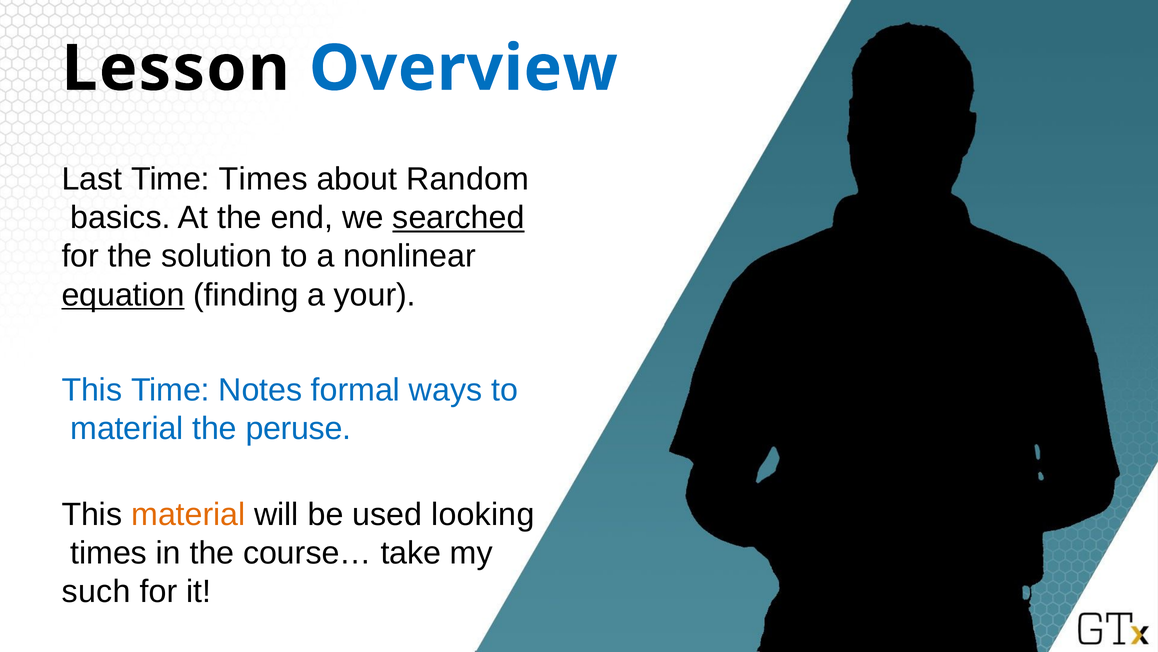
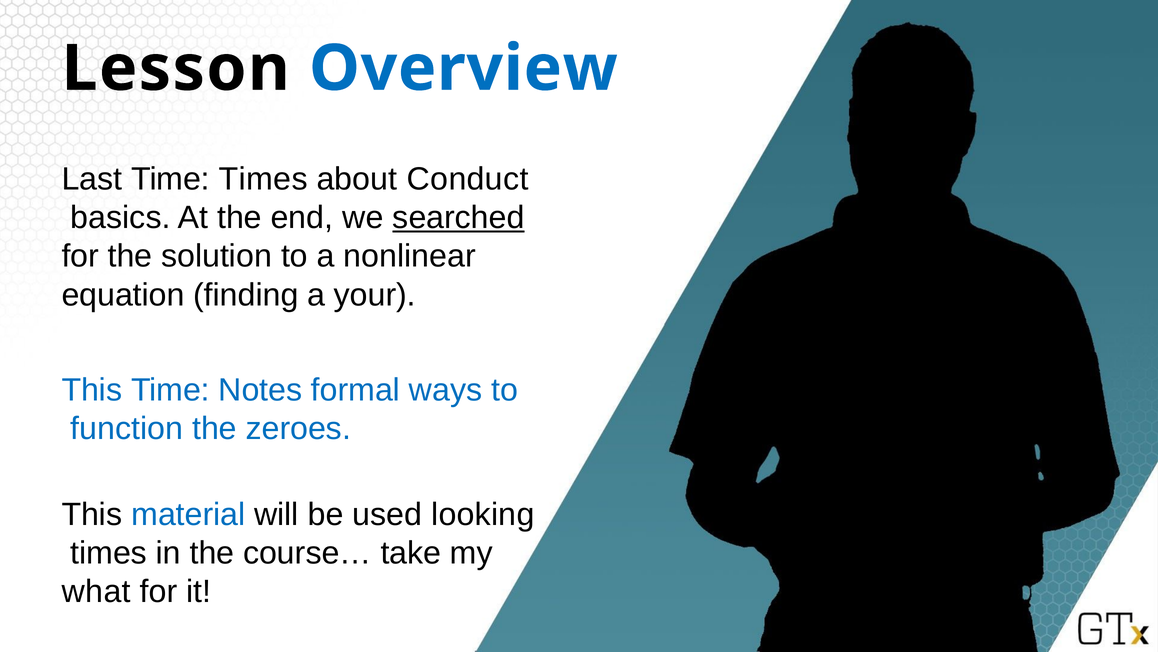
Random: Random -> Conduct
equation underline: present -> none
material at (127, 428): material -> function
peruse: peruse -> zeroes
material at (188, 514) colour: orange -> blue
such: such -> what
